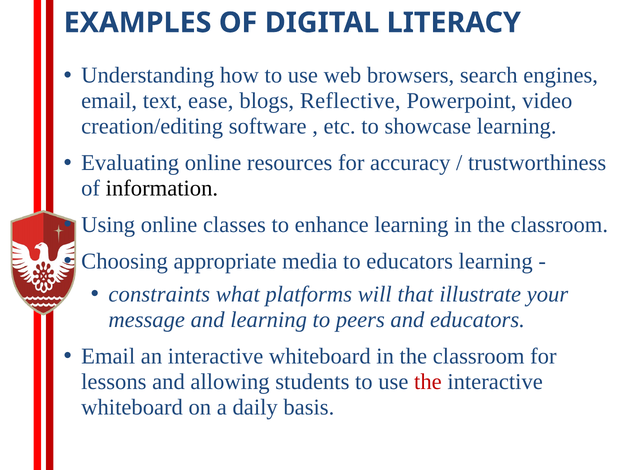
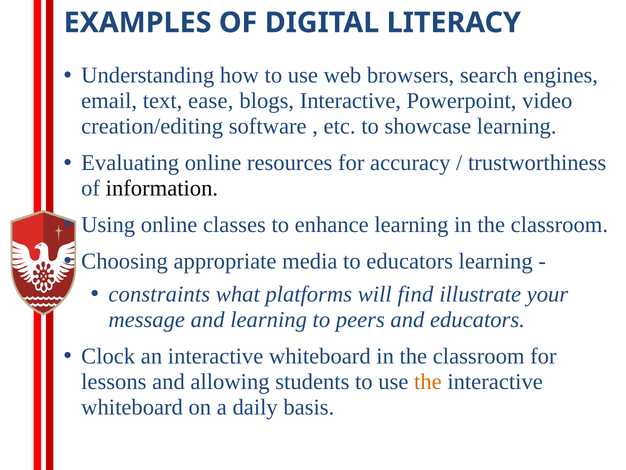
blogs Reflective: Reflective -> Interactive
that: that -> find
Email at (108, 356): Email -> Clock
the at (428, 381) colour: red -> orange
